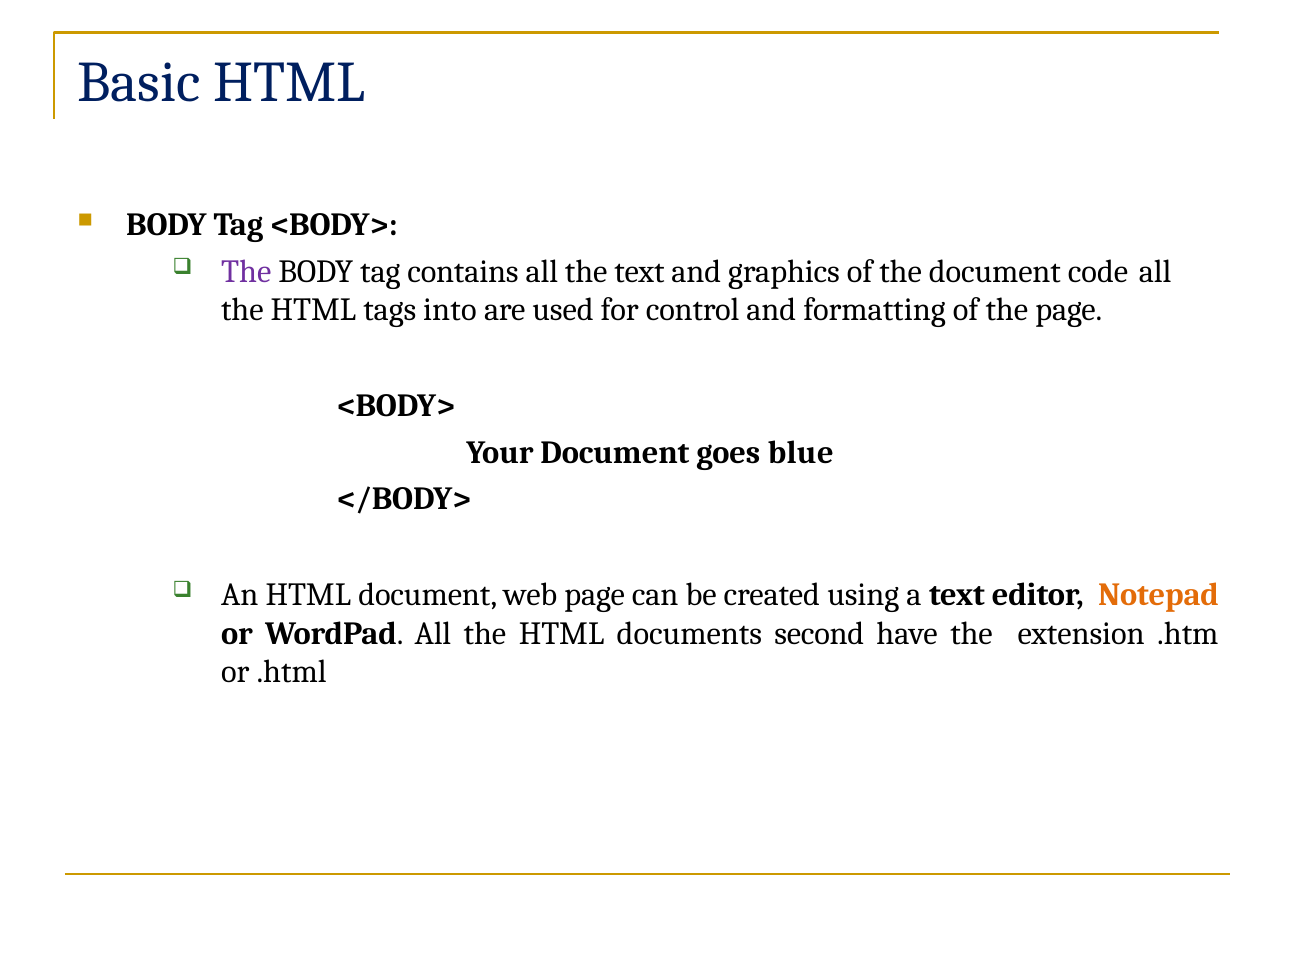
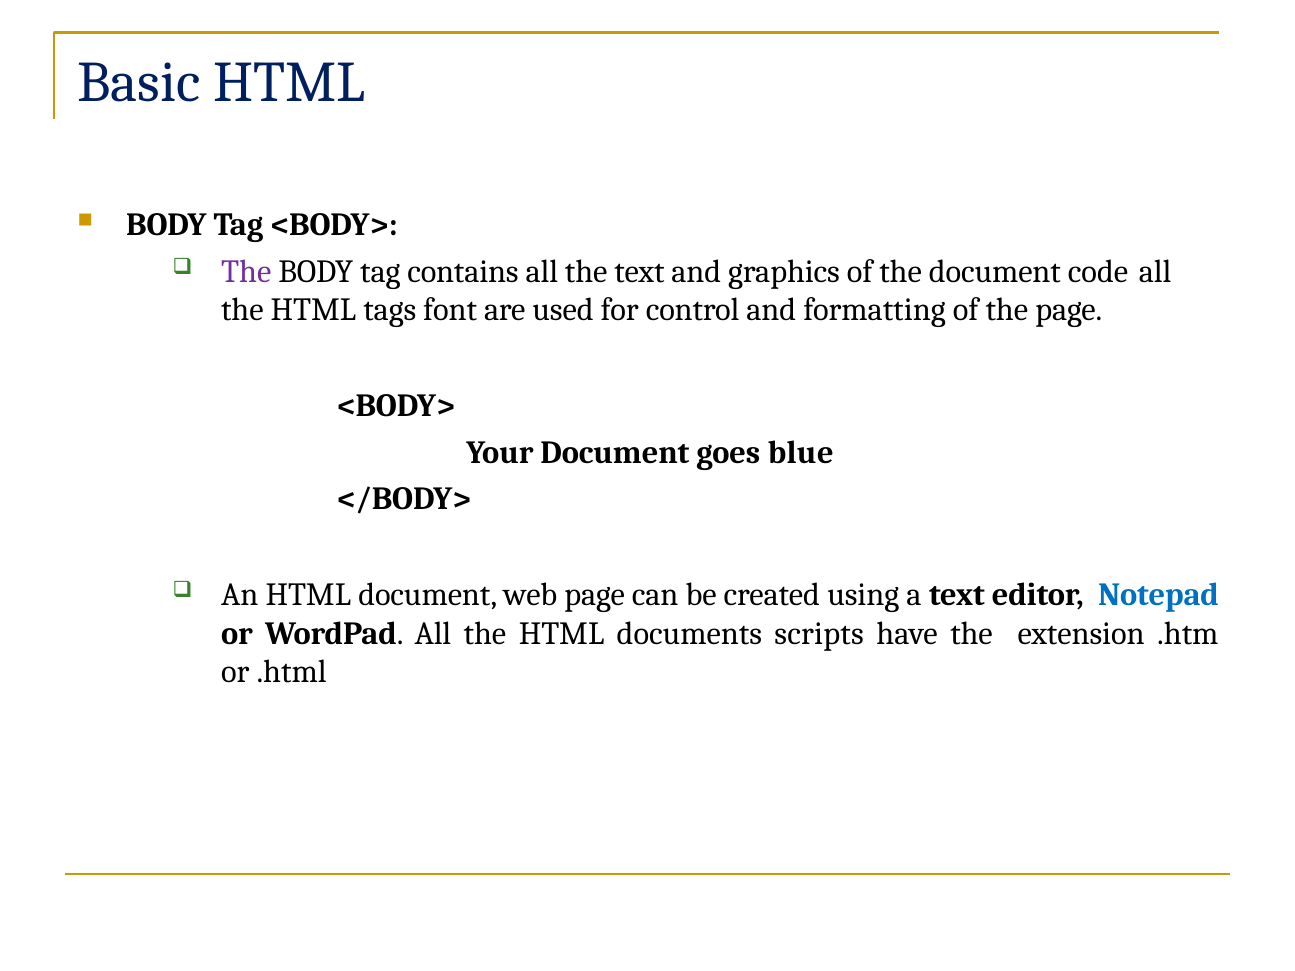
into: into -> font
Notepad colour: orange -> blue
second: second -> scripts
